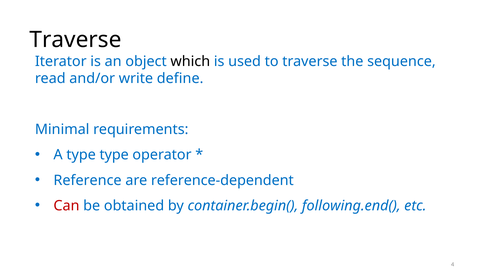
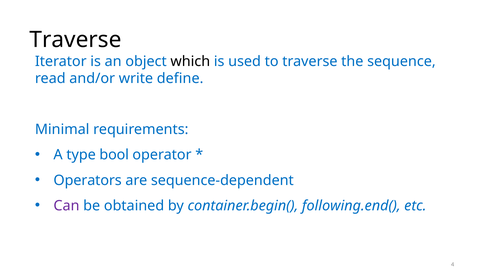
type type: type -> bool
Reference: Reference -> Operators
reference-dependent: reference-dependent -> sequence-dependent
Can colour: red -> purple
